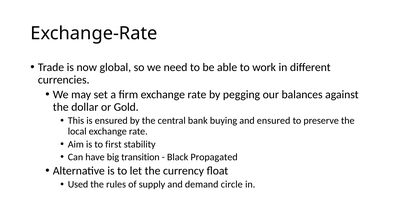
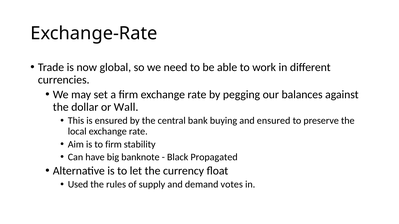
Gold: Gold -> Wall
to first: first -> firm
transition: transition -> banknote
circle: circle -> votes
